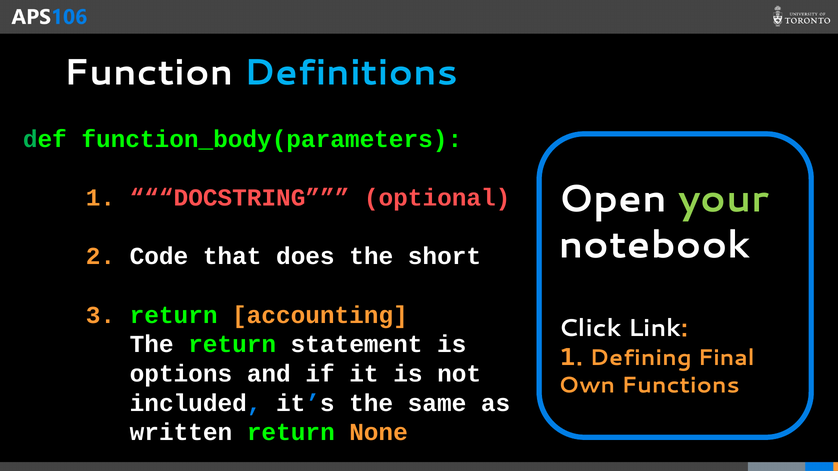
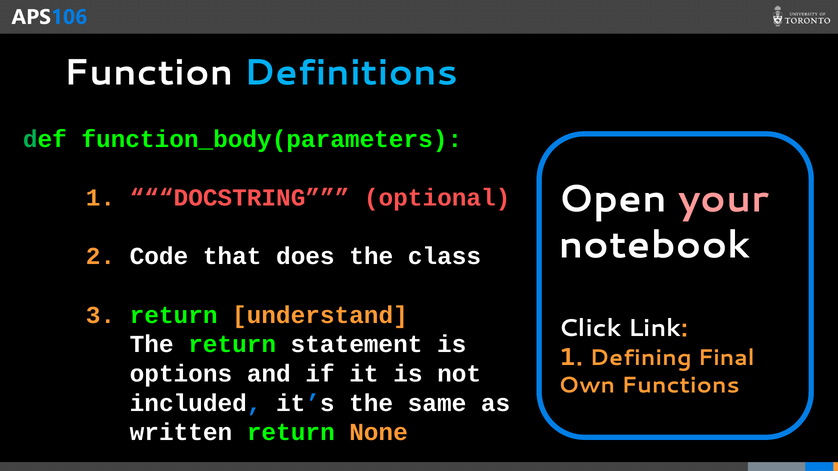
your colour: light green -> pink
short: short -> class
accounting: accounting -> understand
